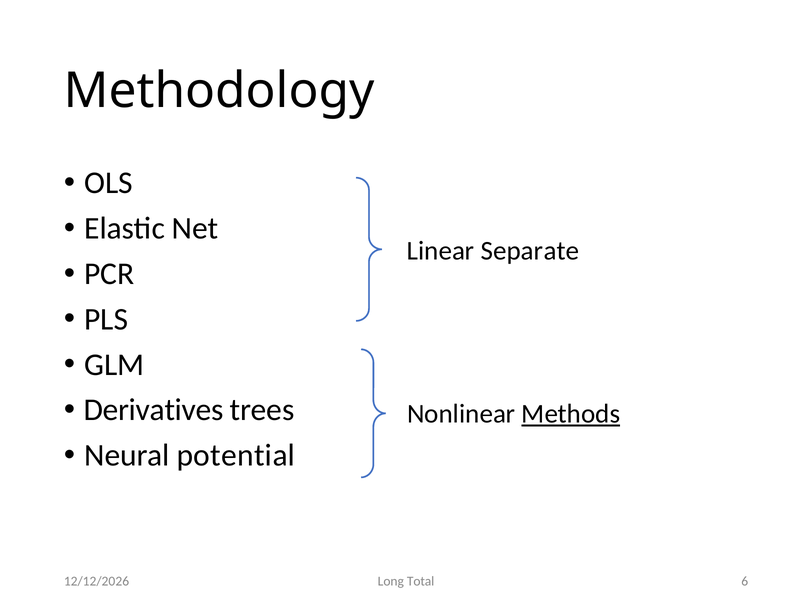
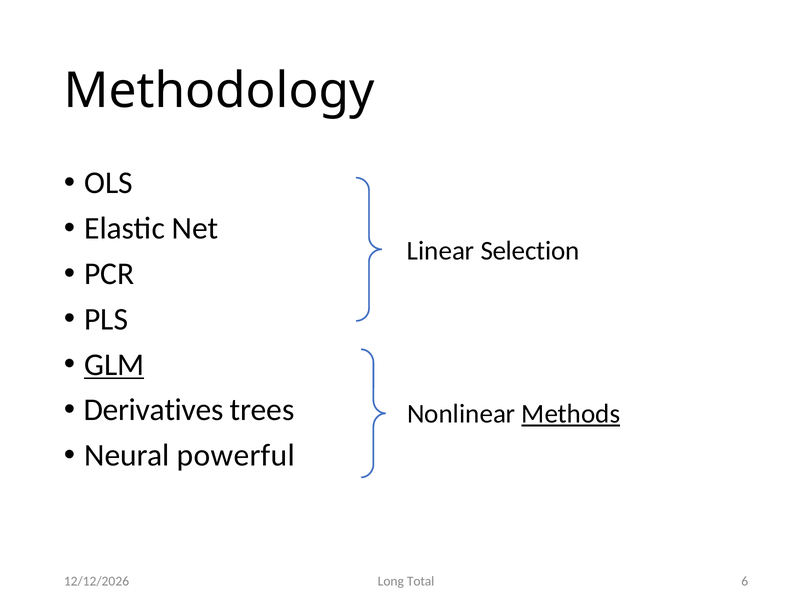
Separate: Separate -> Selection
GLM underline: none -> present
potential: potential -> powerful
